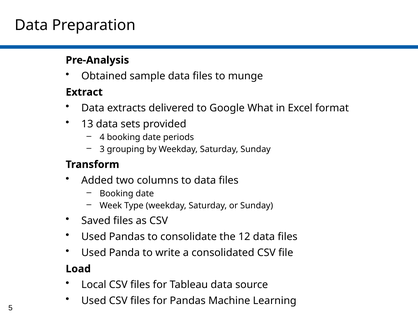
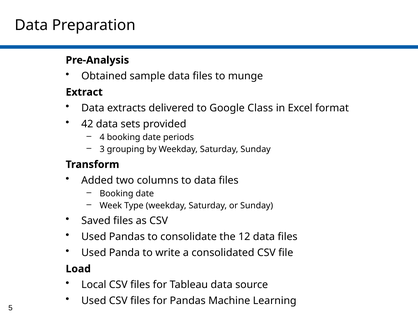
What: What -> Class
13: 13 -> 42
